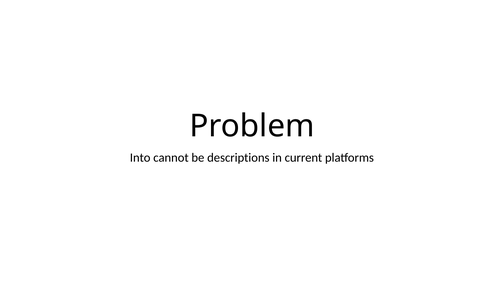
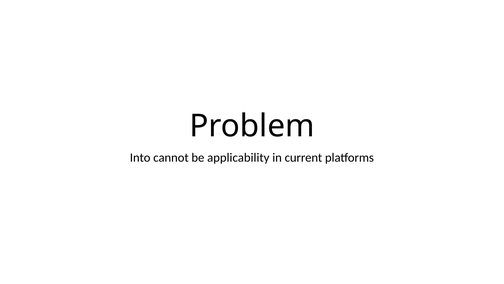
descriptions: descriptions -> applicability
